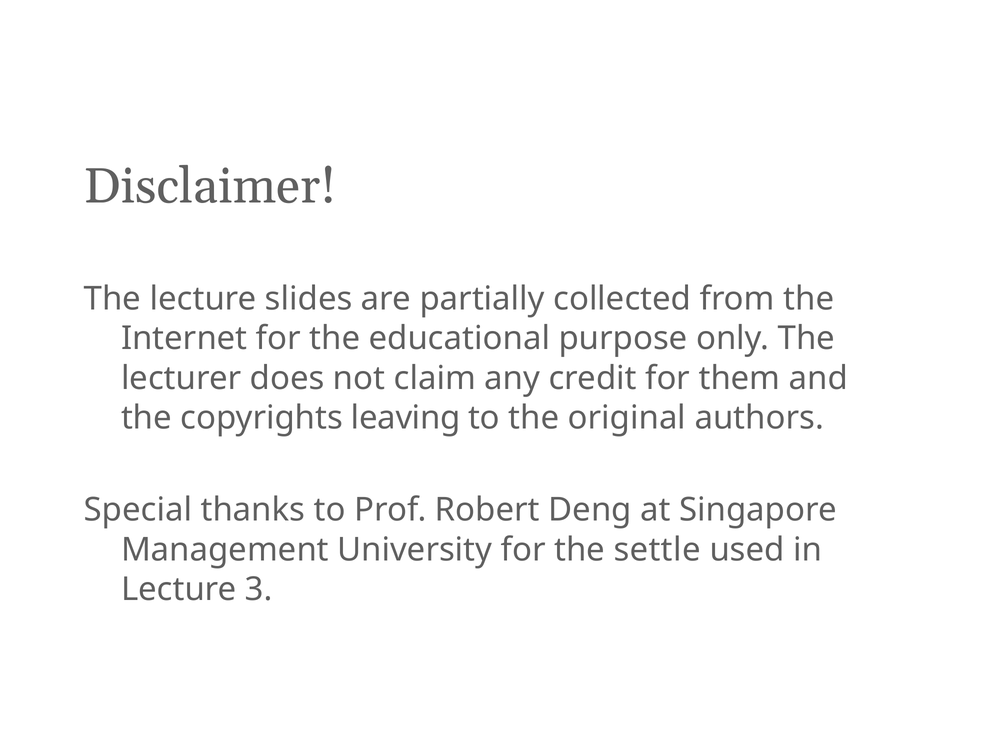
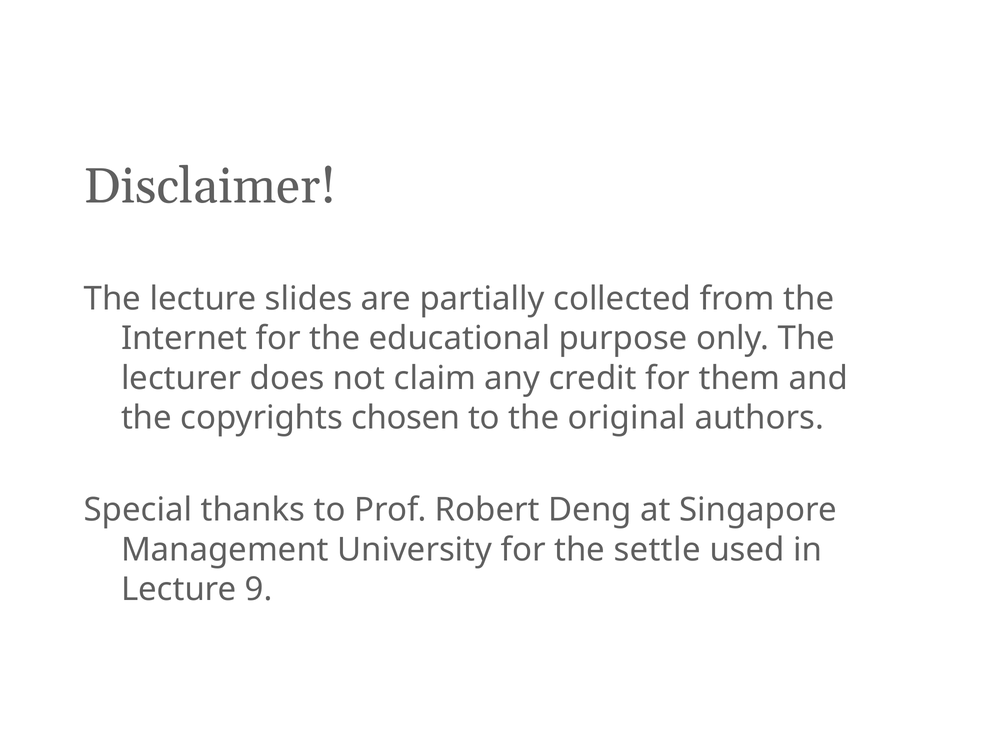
leaving: leaving -> chosen
3: 3 -> 9
